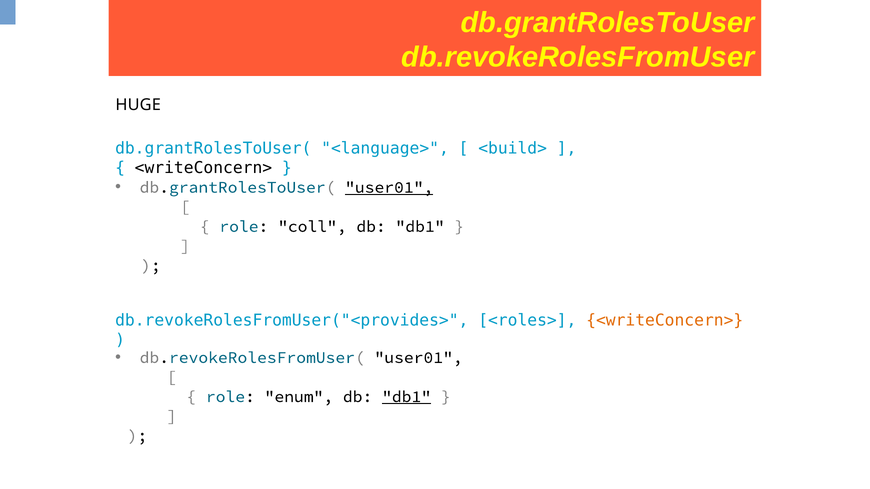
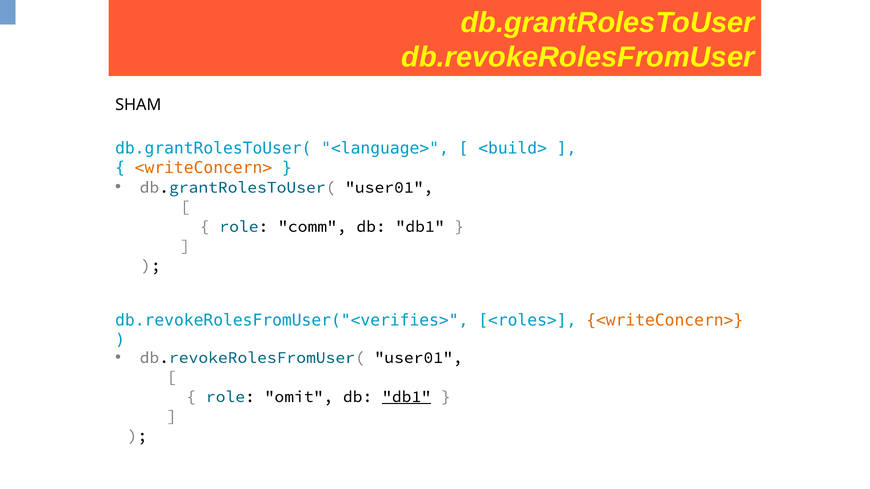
HUGE: HUGE -> SHAM
<writeConcern> at (203, 168) colour: black -> orange
user01 at (389, 187) underline: present -> none
coll: coll -> comm
db.revokeRolesFromUser("<provides>: db.revokeRolesFromUser("<provides> -> db.revokeRolesFromUser("<verifies>
enum: enum -> omit
